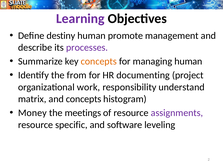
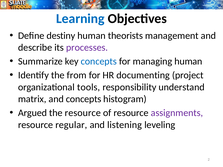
Learning colour: purple -> blue
promote: promote -> theorists
concepts at (99, 61) colour: orange -> blue
work: work -> tools
Money: Money -> Argued
the meetings: meetings -> resource
specific: specific -> regular
software: software -> listening
